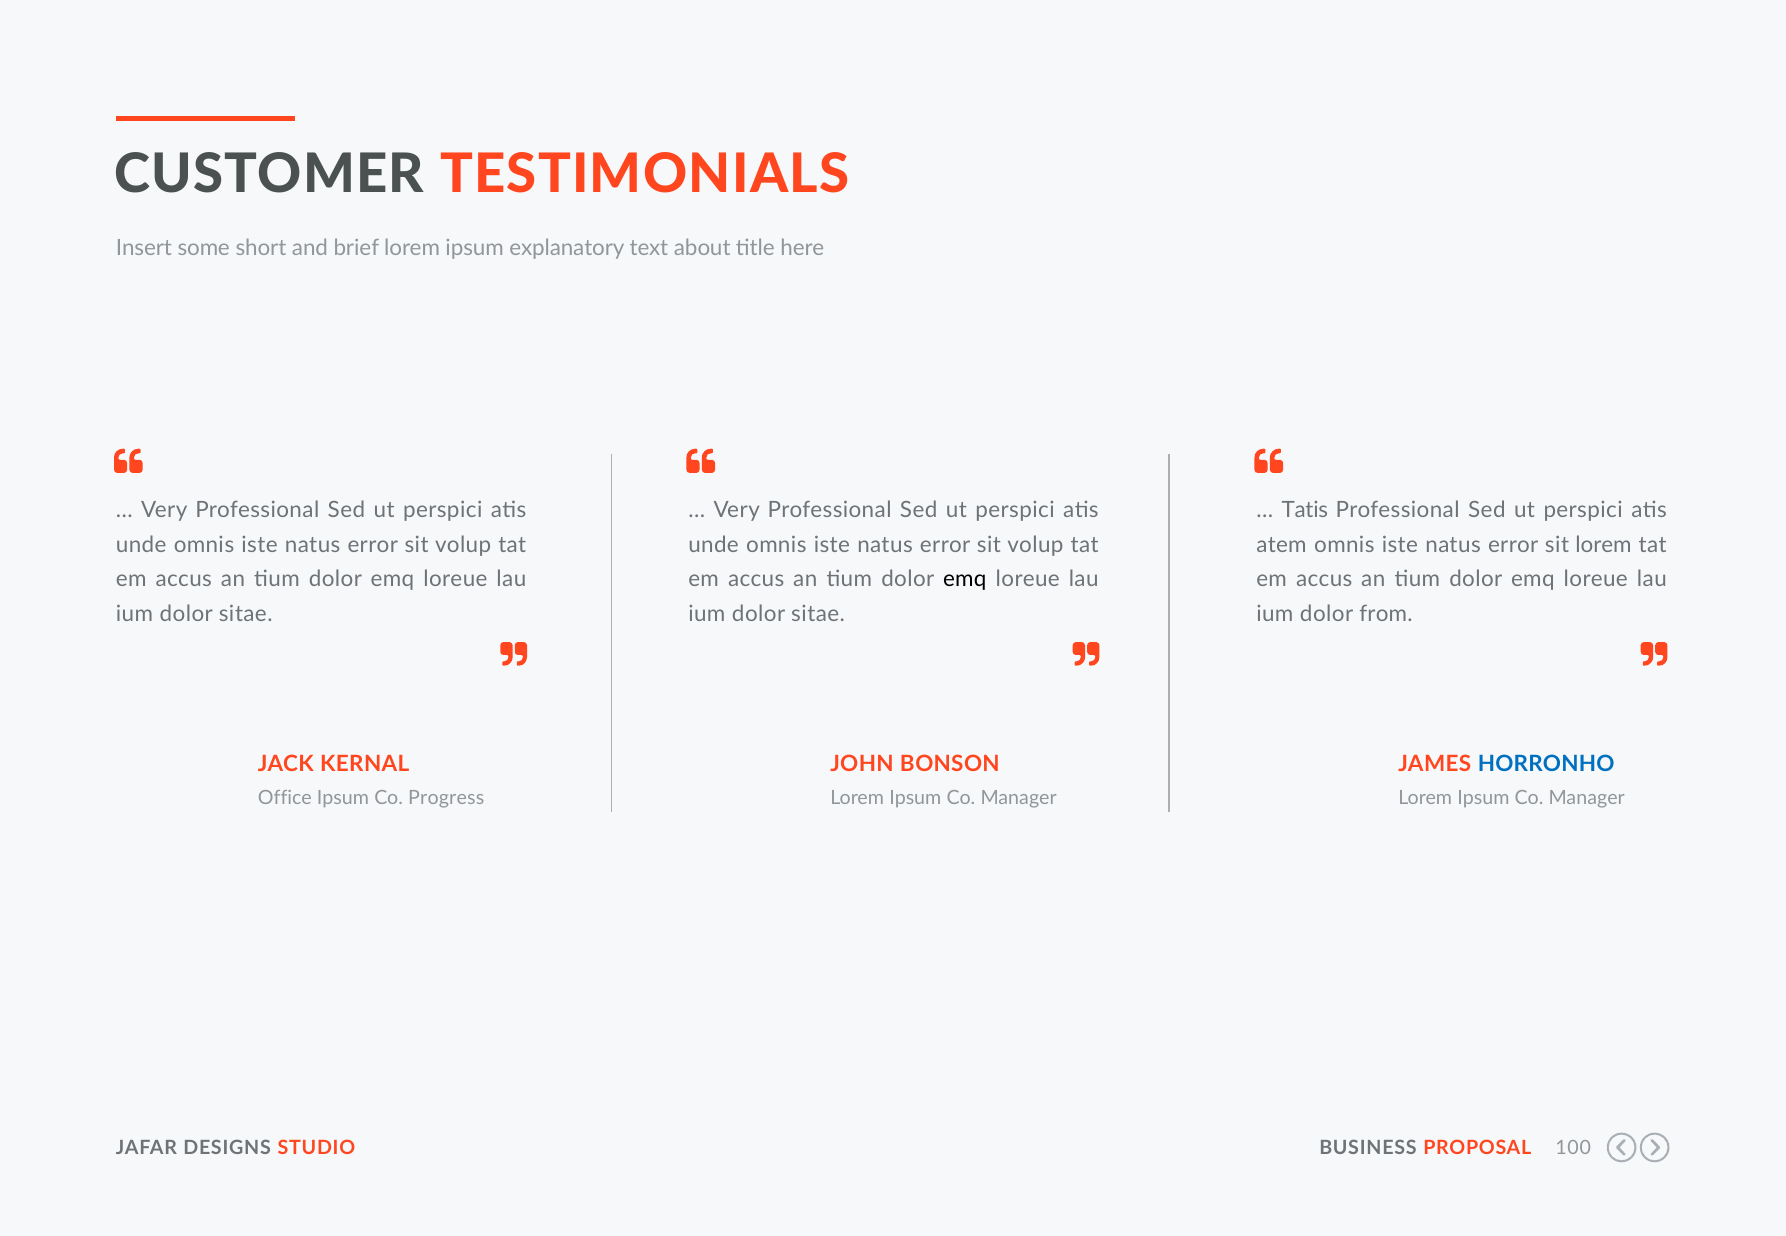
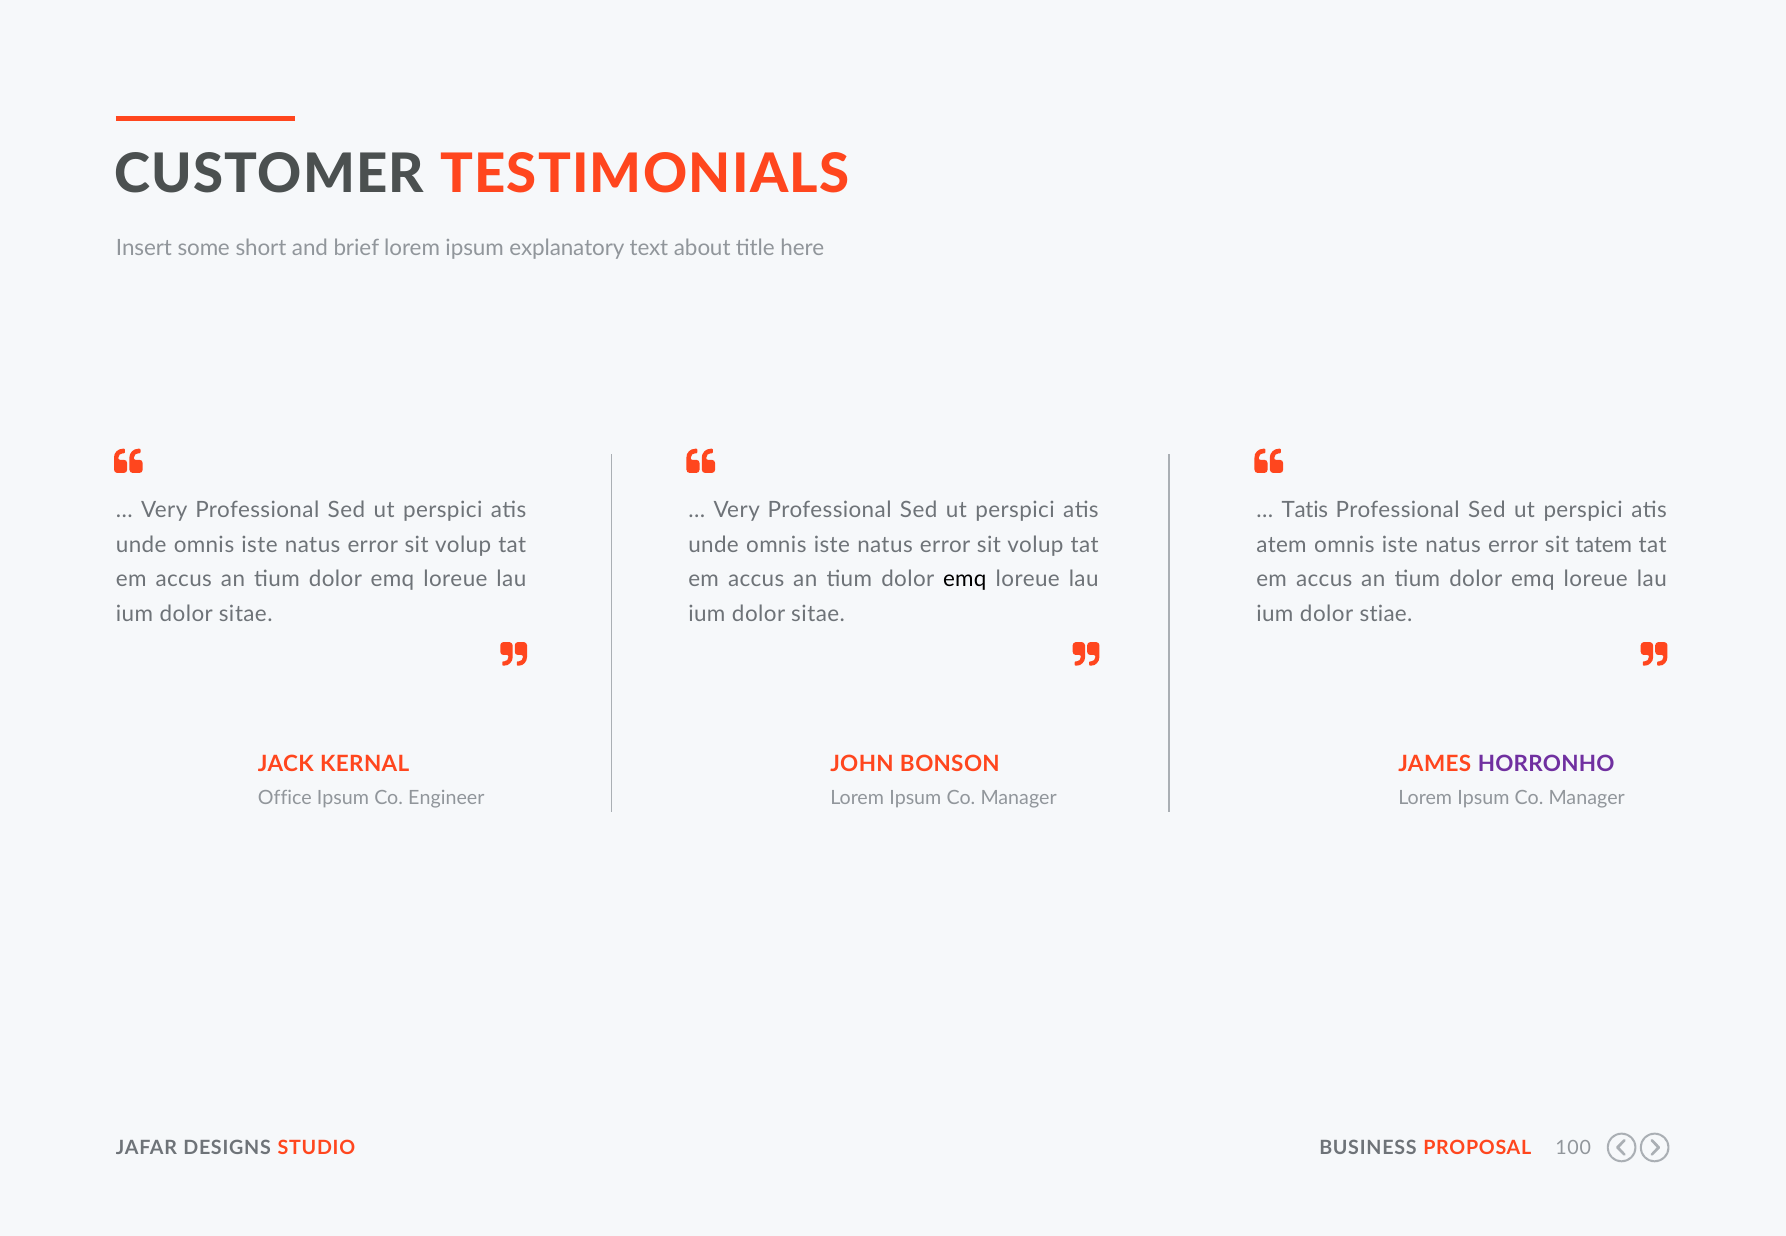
sit lorem: lorem -> tatem
from: from -> stiae
HORRONHO colour: blue -> purple
Progress: Progress -> Engineer
